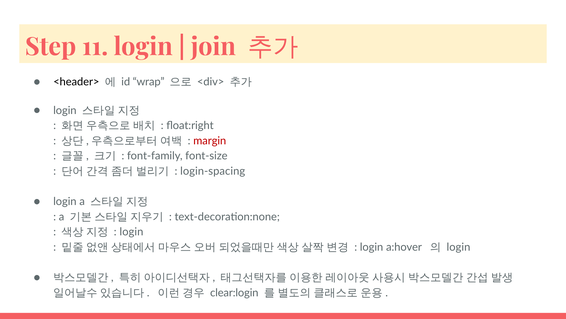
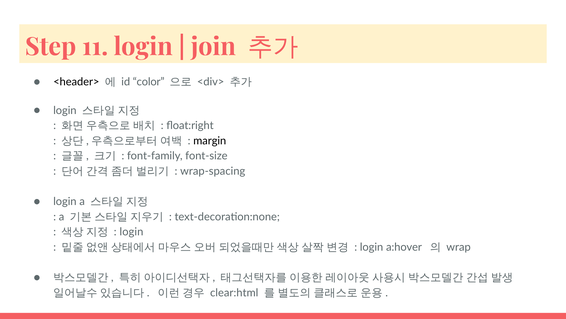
wrap: wrap -> color
margin colour: red -> black
login-spacing: login-spacing -> wrap-spacing
login at (458, 247): login -> wrap
clear:login: clear:login -> clear:html
